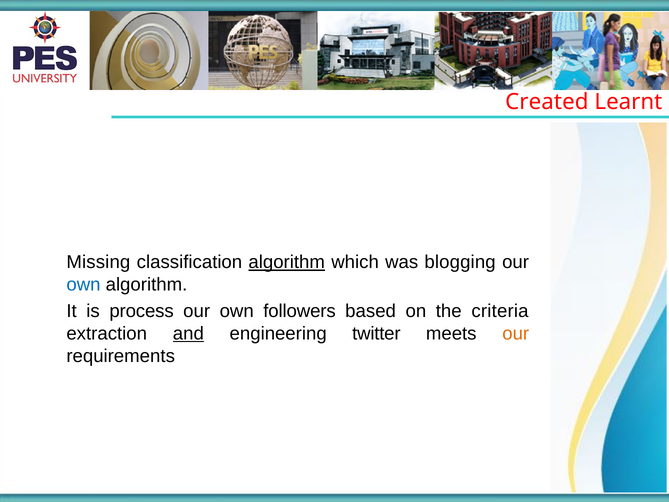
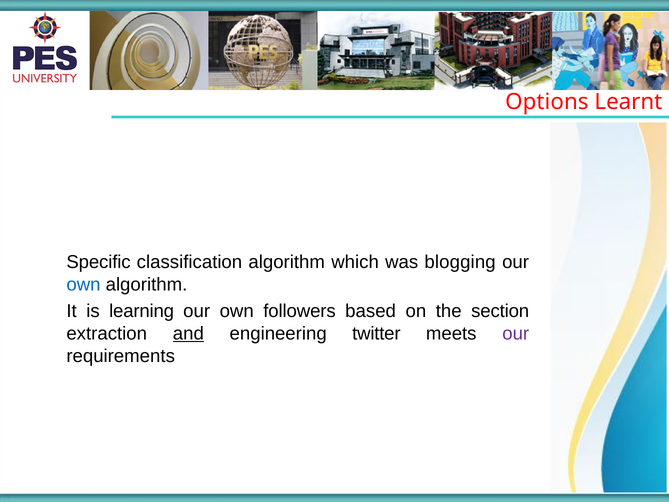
Created: Created -> Options
Missing: Missing -> Specific
algorithm at (287, 262) underline: present -> none
process: process -> learning
criteria: criteria -> section
our at (516, 333) colour: orange -> purple
